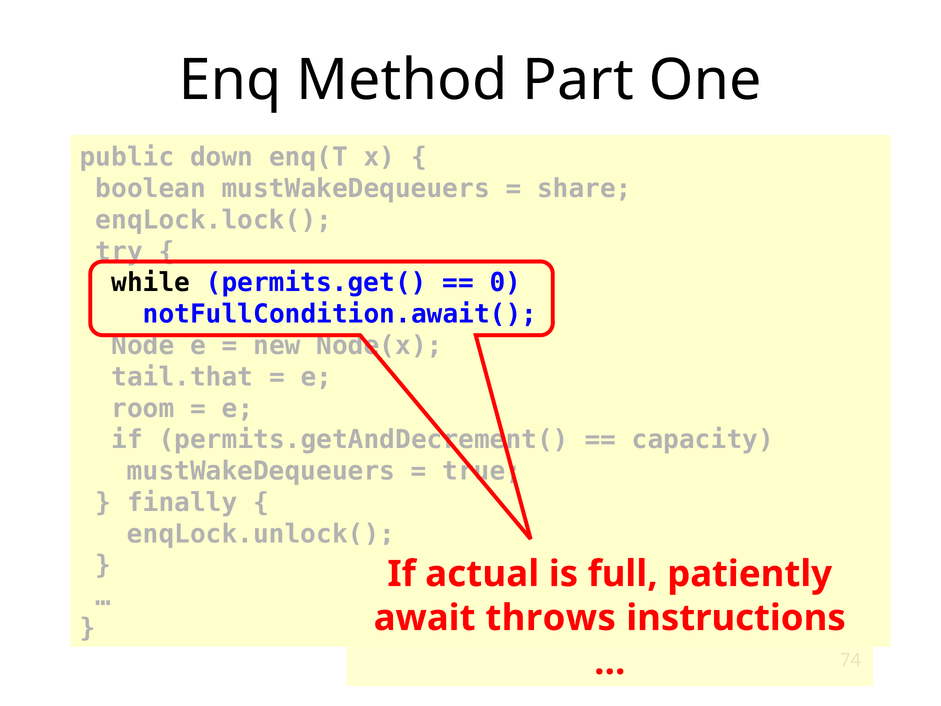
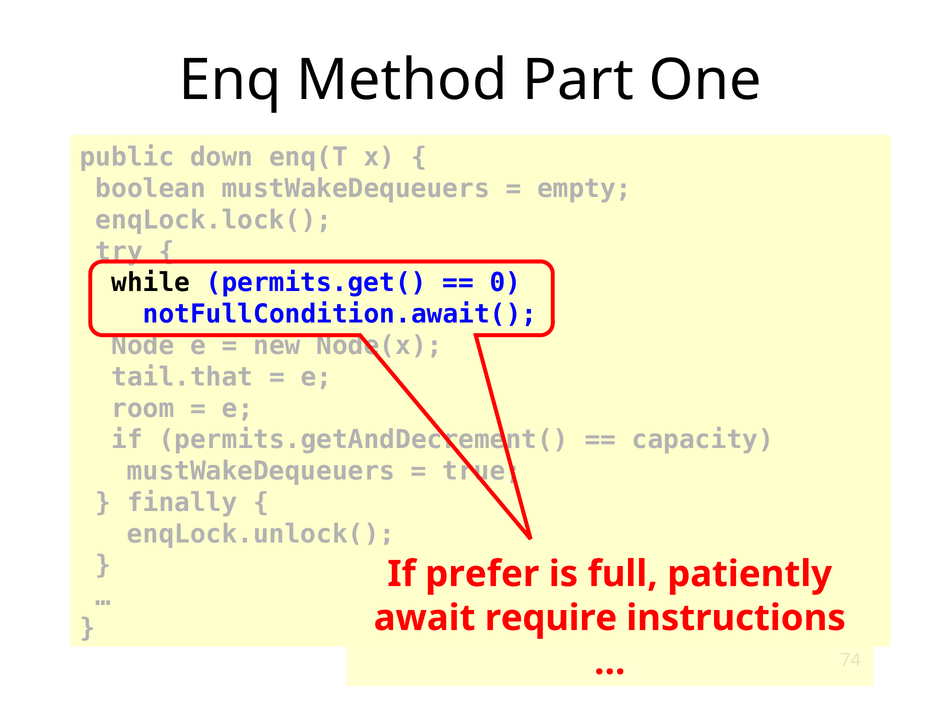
share: share -> empty
actual: actual -> prefer
throws: throws -> require
